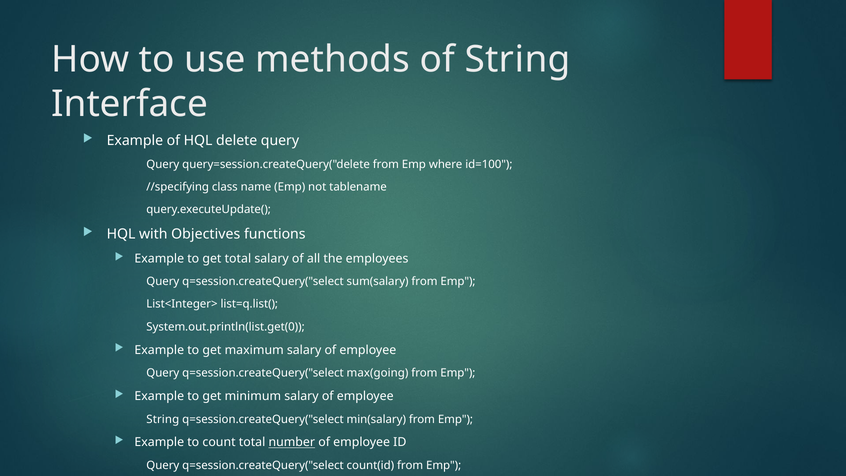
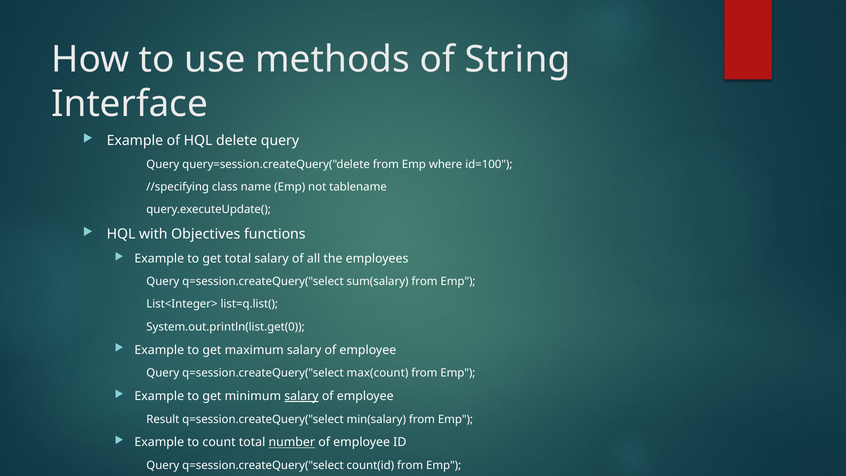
max(going: max(going -> max(count
salary at (301, 396) underline: none -> present
String at (163, 419): String -> Result
